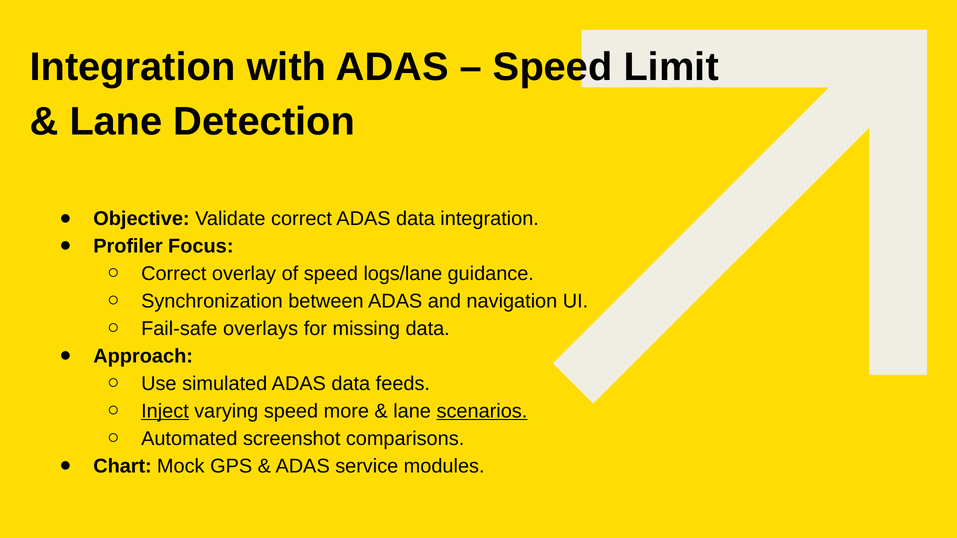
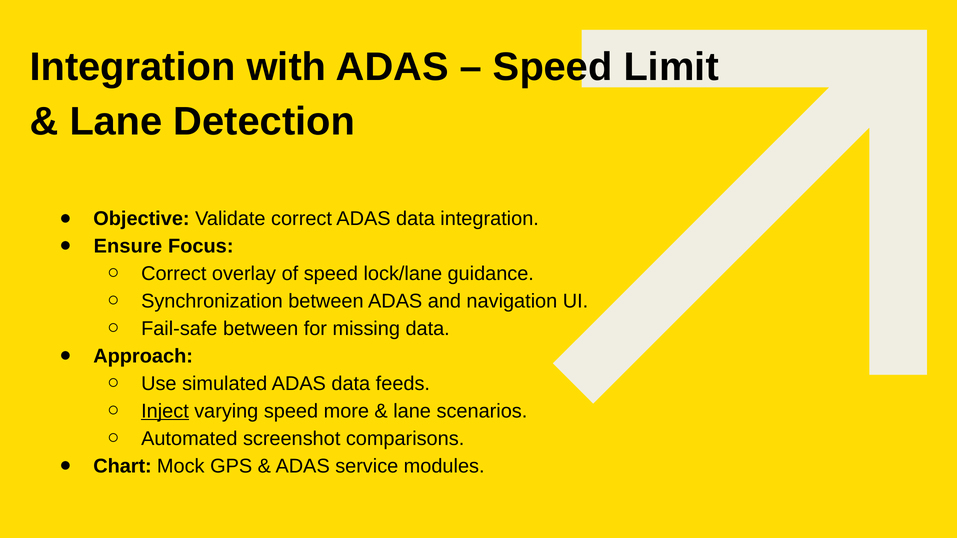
Profiler: Profiler -> Ensure
logs/lane: logs/lane -> lock/lane
Fail-safe overlays: overlays -> between
scenarios underline: present -> none
